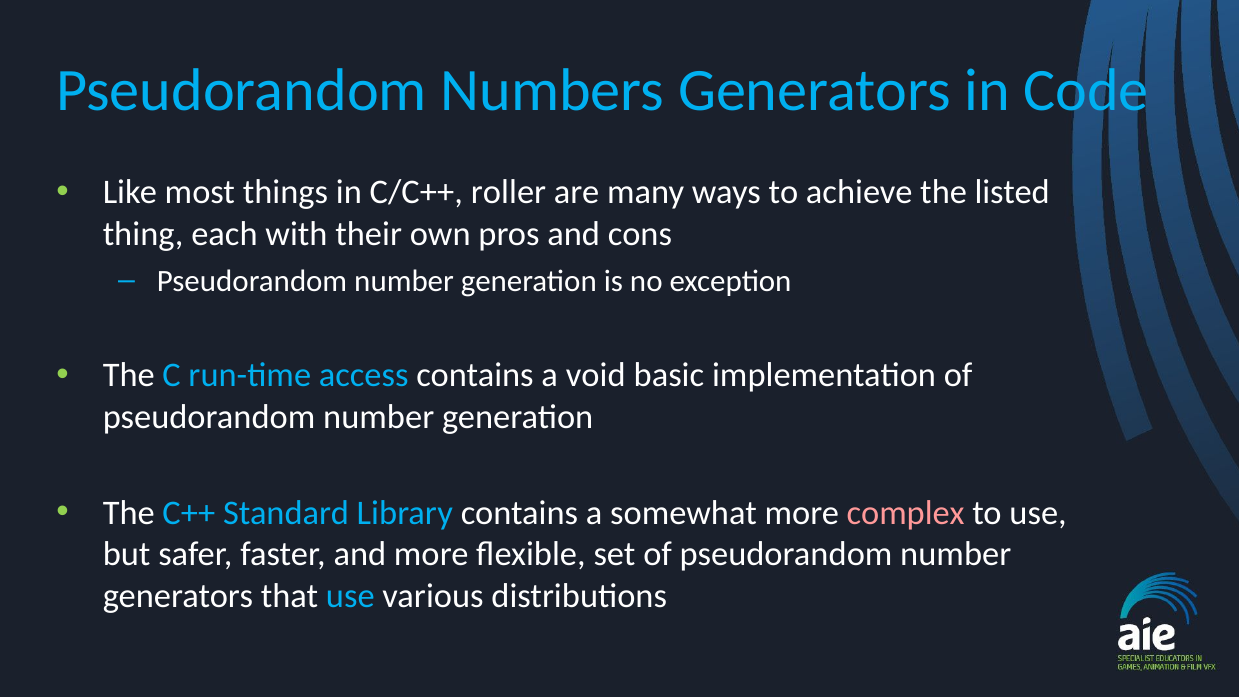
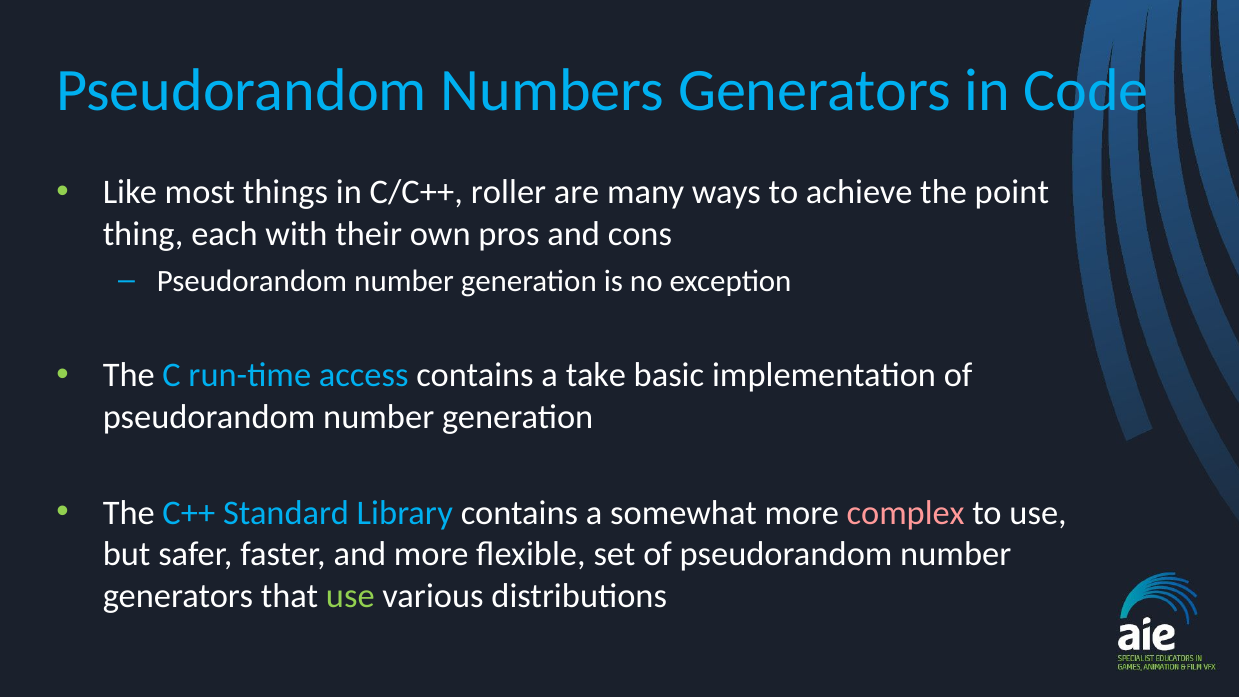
listed: listed -> point
void: void -> take
use at (350, 596) colour: light blue -> light green
